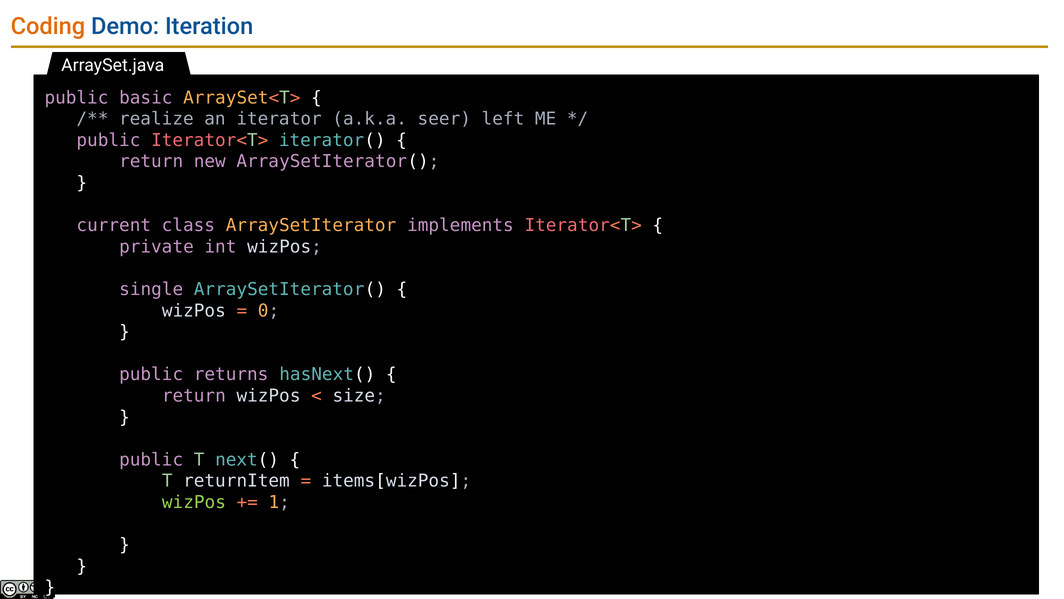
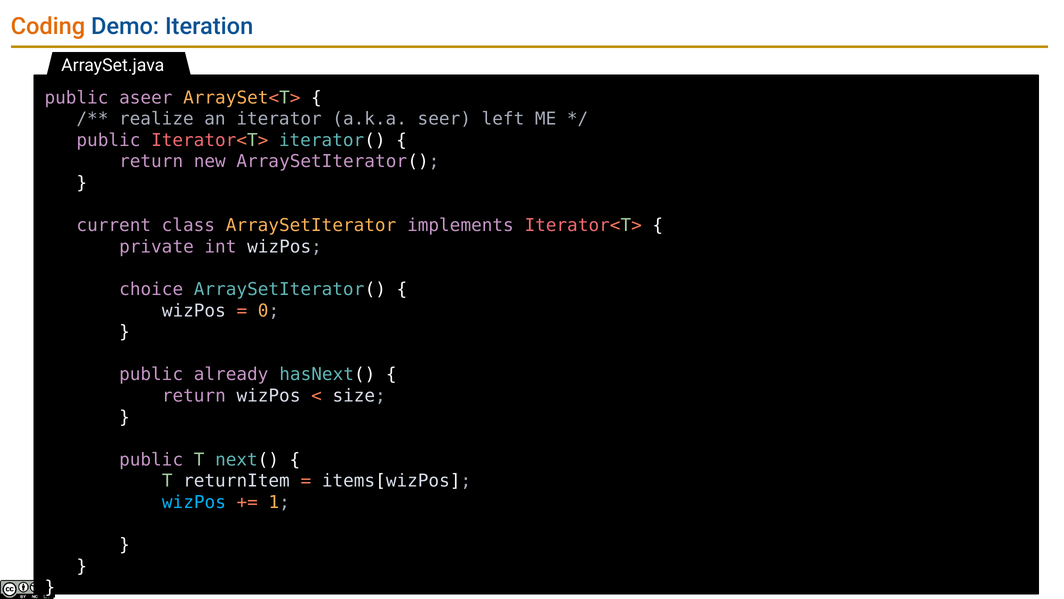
basic: basic -> aseer
single: single -> choice
returns: returns -> already
wizPos at (194, 502) colour: light green -> light blue
